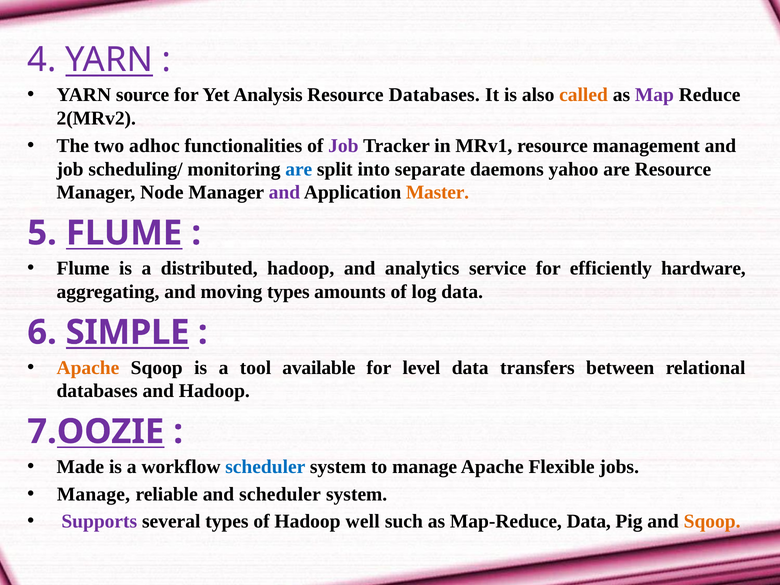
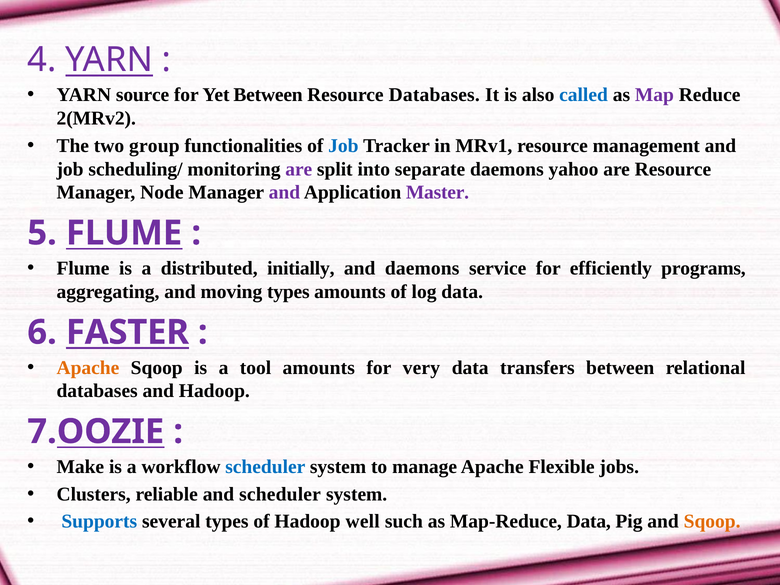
Yet Analysis: Analysis -> Between
called colour: orange -> blue
adhoc: adhoc -> group
Job at (343, 146) colour: purple -> blue
are at (299, 169) colour: blue -> purple
Master colour: orange -> purple
distributed hadoop: hadoop -> initially
and analytics: analytics -> daemons
hardware: hardware -> programs
SIMPLE: SIMPLE -> FASTER
tool available: available -> amounts
level: level -> very
Made: Made -> Make
Manage at (93, 494): Manage -> Clusters
Supports colour: purple -> blue
